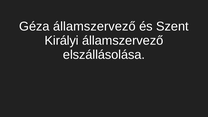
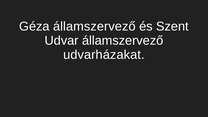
Királyi: Királyi -> Udvar
elszállásolása: elszállásolása -> udvarházakat
